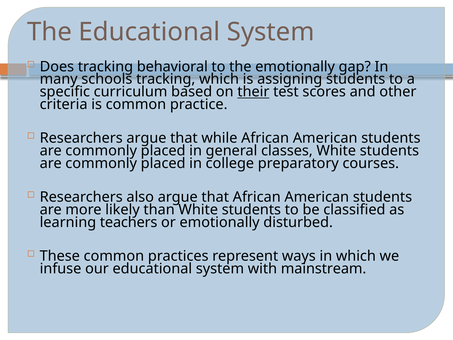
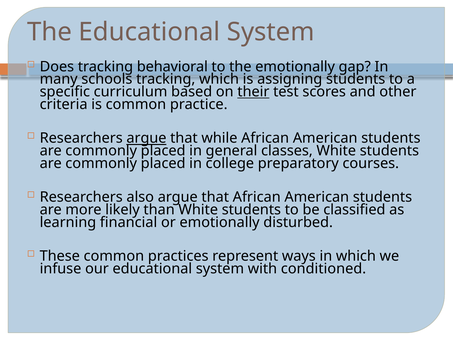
argue at (146, 138) underline: none -> present
teachers: teachers -> financial
mainstream: mainstream -> conditioned
